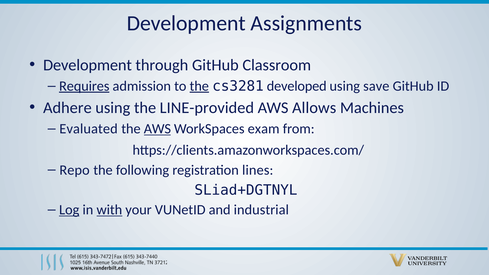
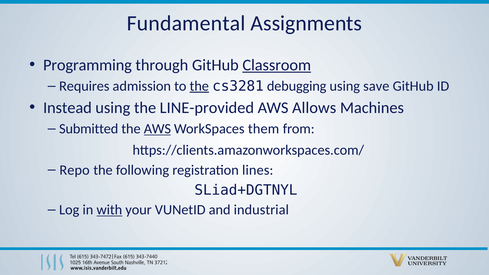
Development at (186, 23): Development -> Fundamental
Development at (87, 65): Development -> Programming
Classroom underline: none -> present
Requires underline: present -> none
developed: developed -> debugging
Adhere: Adhere -> Instead
Evaluated: Evaluated -> Submitted
exam: exam -> them
Log underline: present -> none
